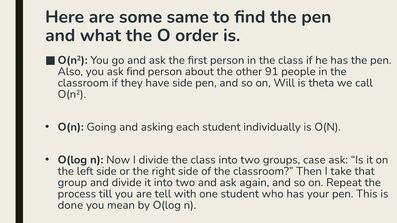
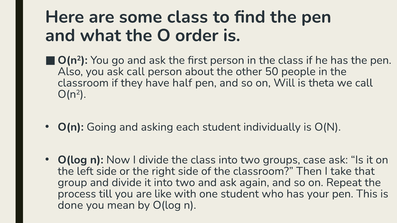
some same: same -> class
ask find: find -> call
91: 91 -> 50
have side: side -> half
tell: tell -> like
